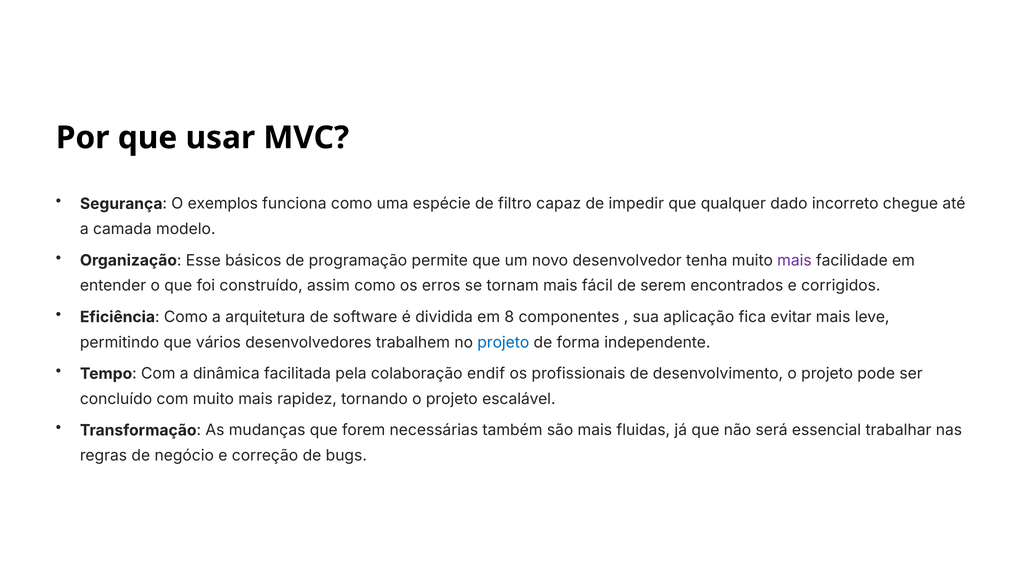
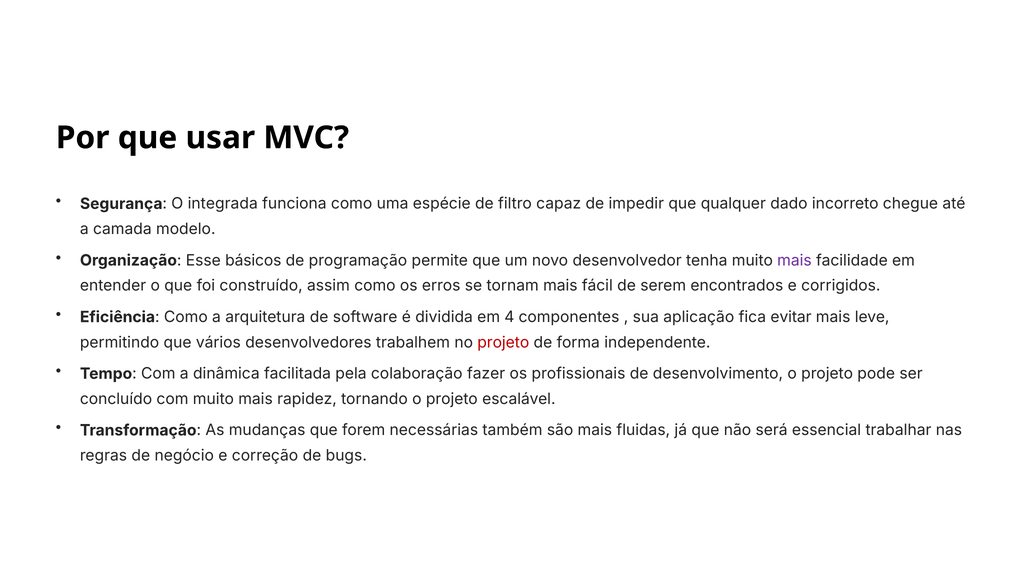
exemplos: exemplos -> integrada
8: 8 -> 4
projeto at (503, 342) colour: blue -> red
endif: endif -> fazer
